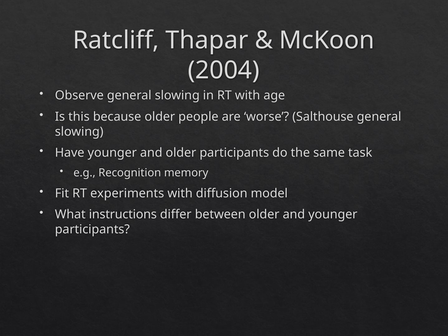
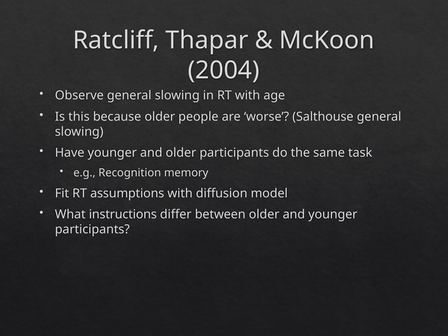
experiments: experiments -> assumptions
